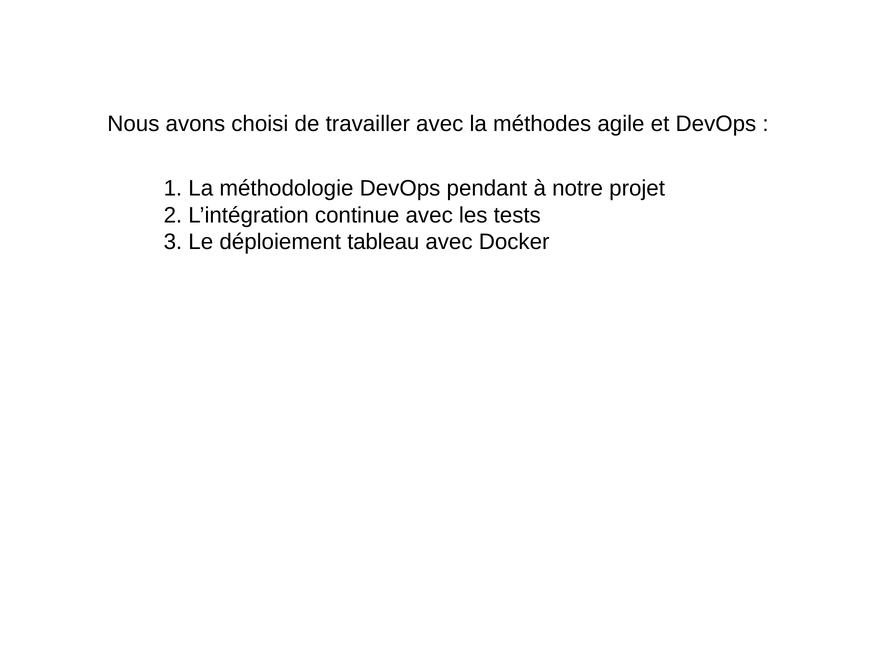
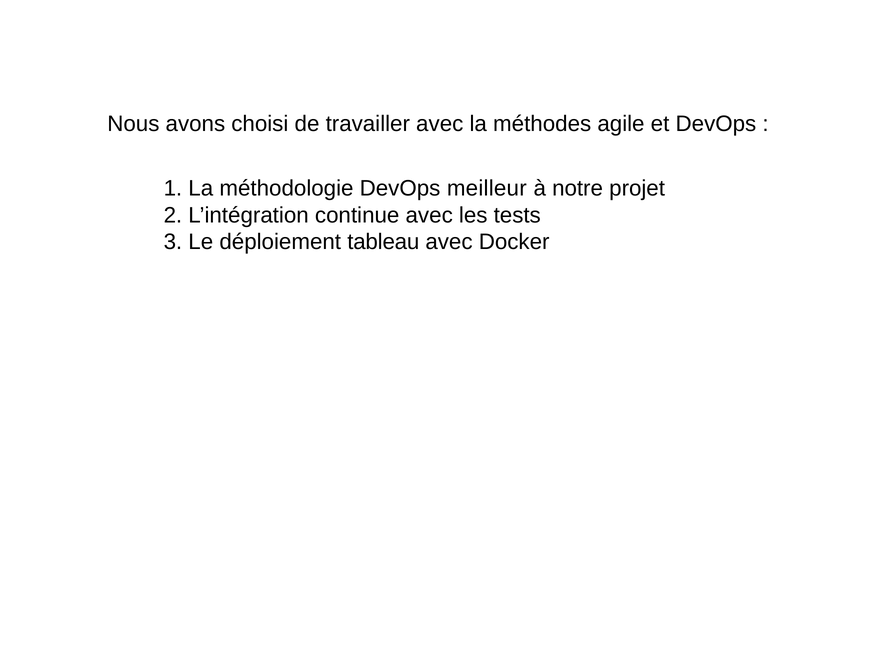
pendant: pendant -> meilleur
